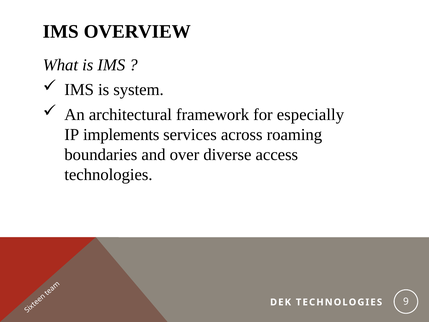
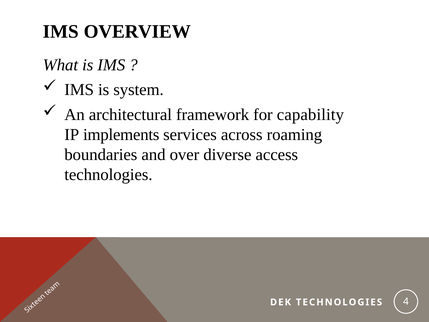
especially: especially -> capability
9: 9 -> 4
